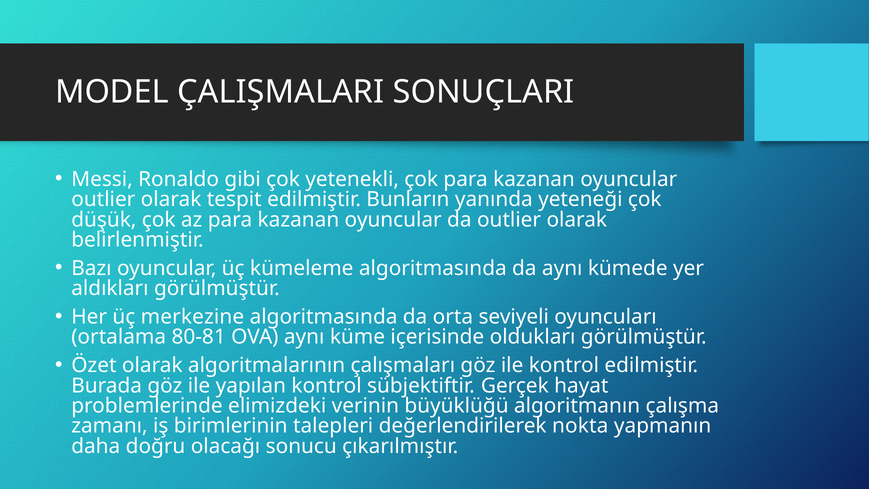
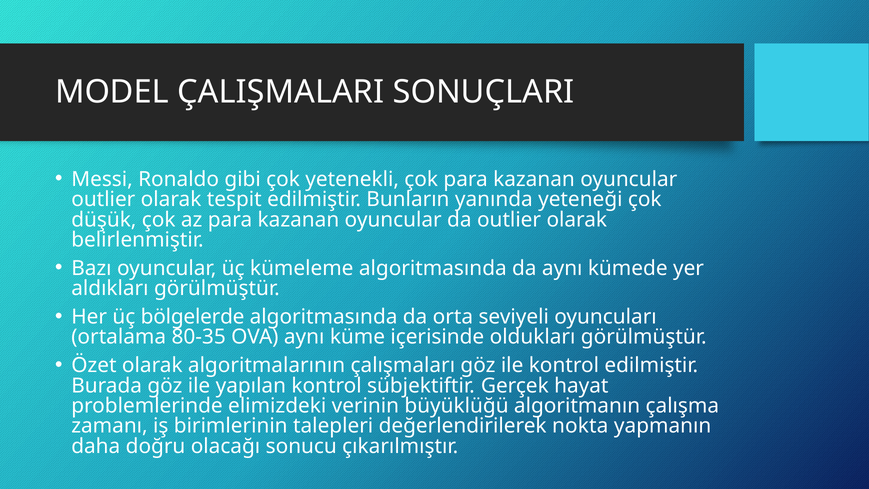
merkezine: merkezine -> bölgelerde
80-81: 80-81 -> 80-35
